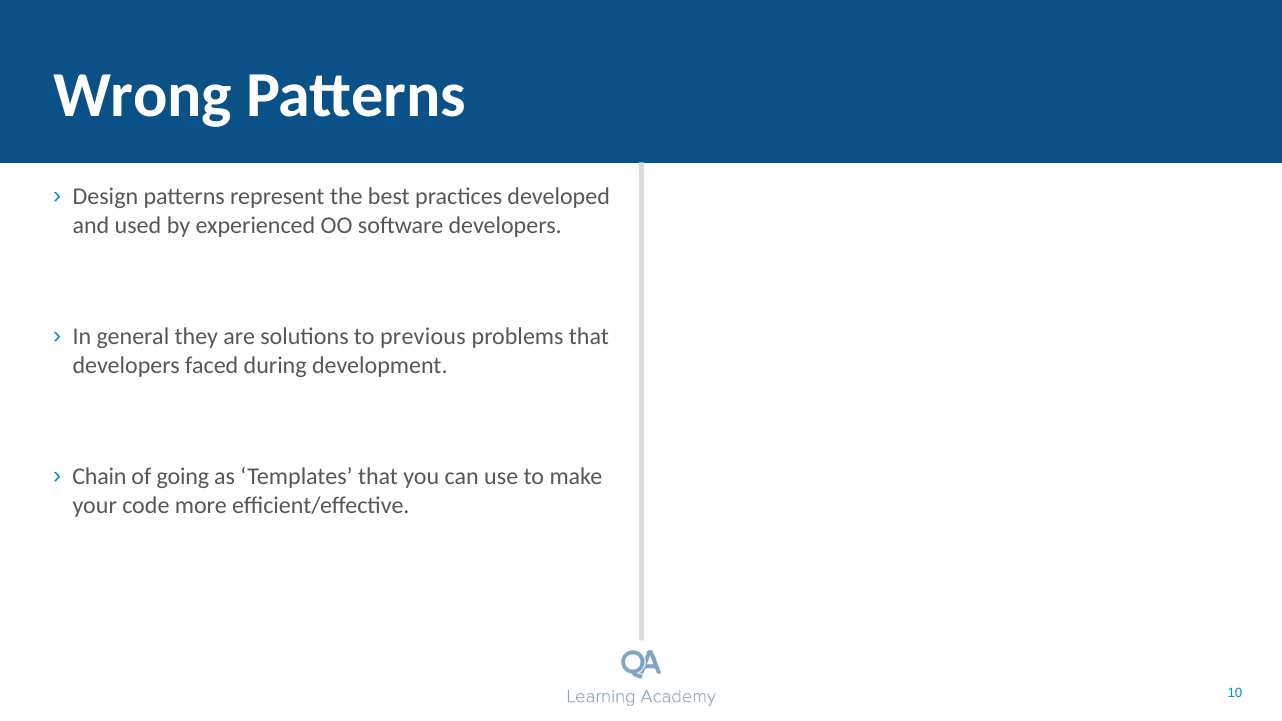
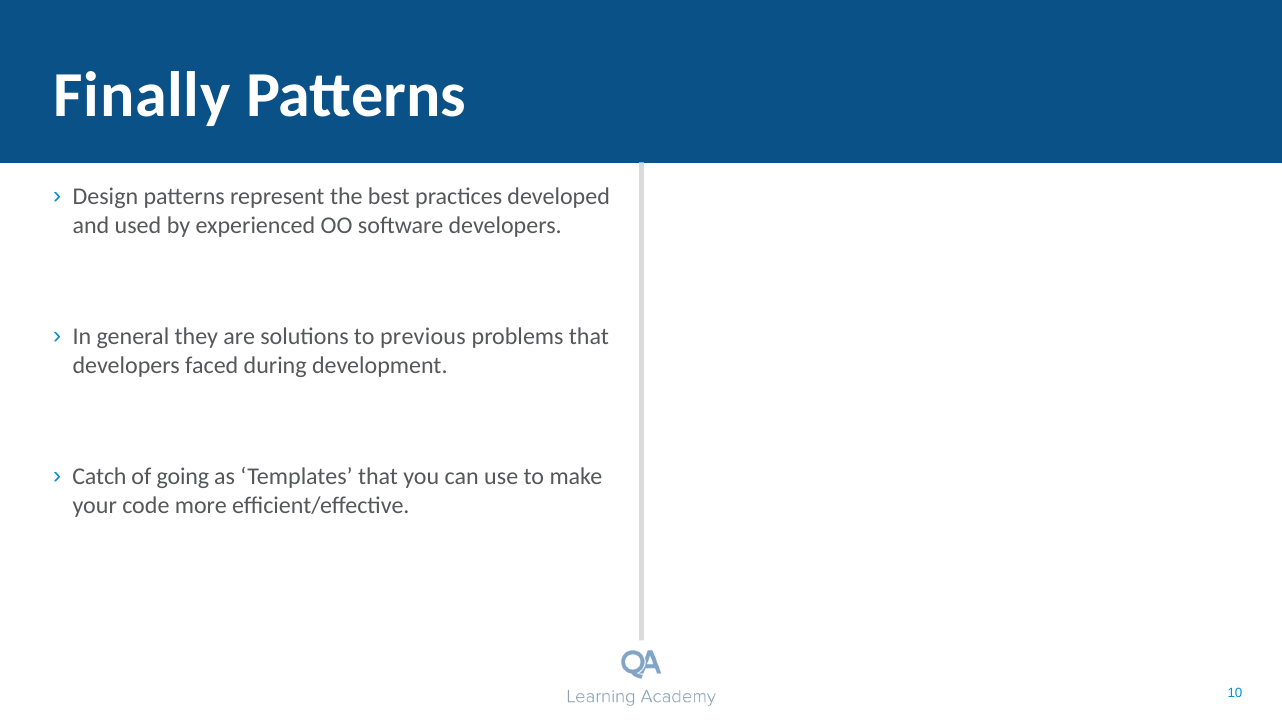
Wrong: Wrong -> Finally
Chain: Chain -> Catch
